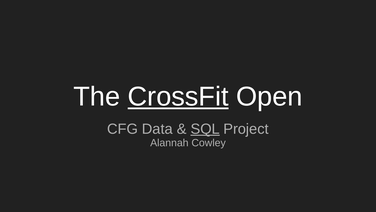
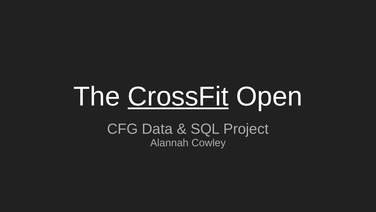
SQL underline: present -> none
